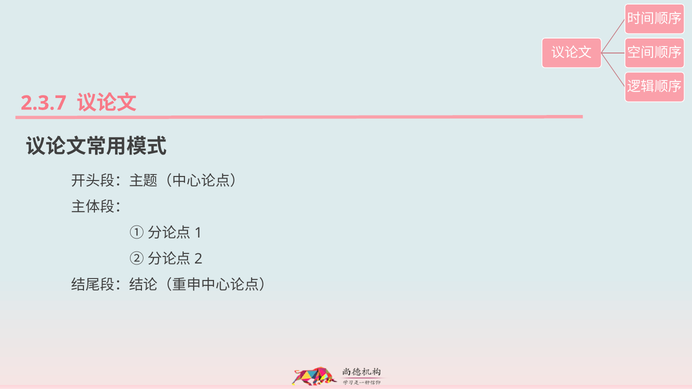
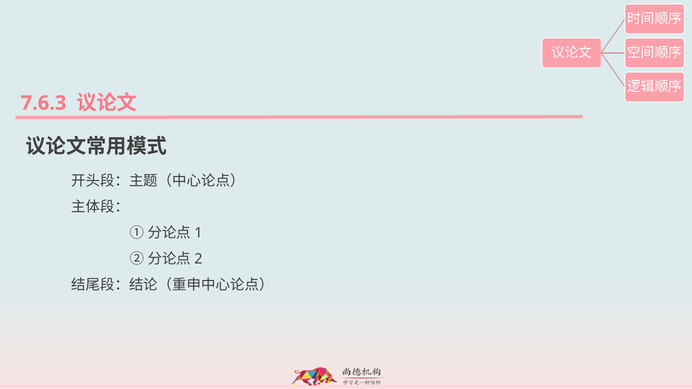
2.3.7: 2.3.7 -> 7.6.3
